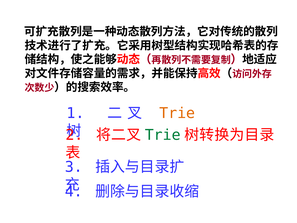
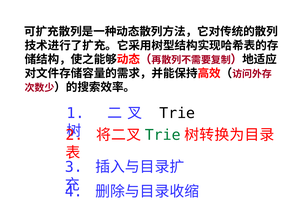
Trie at (177, 113) colour: orange -> black
